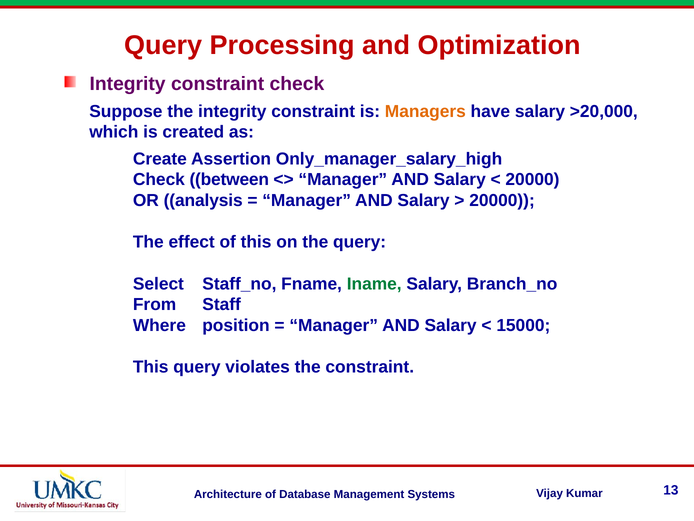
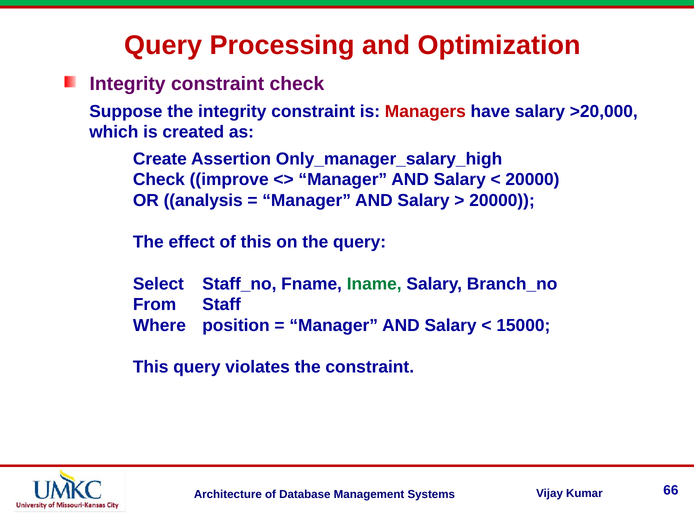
Managers colour: orange -> red
between: between -> improve
13: 13 -> 66
